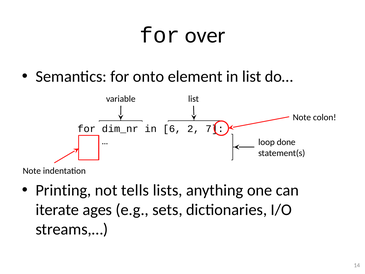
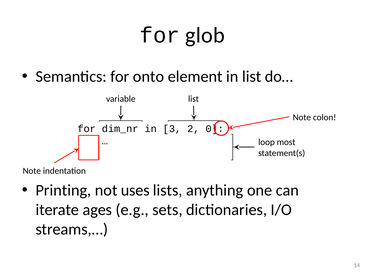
over: over -> glob
6: 6 -> 3
7: 7 -> 0
done: done -> most
tells: tells -> uses
